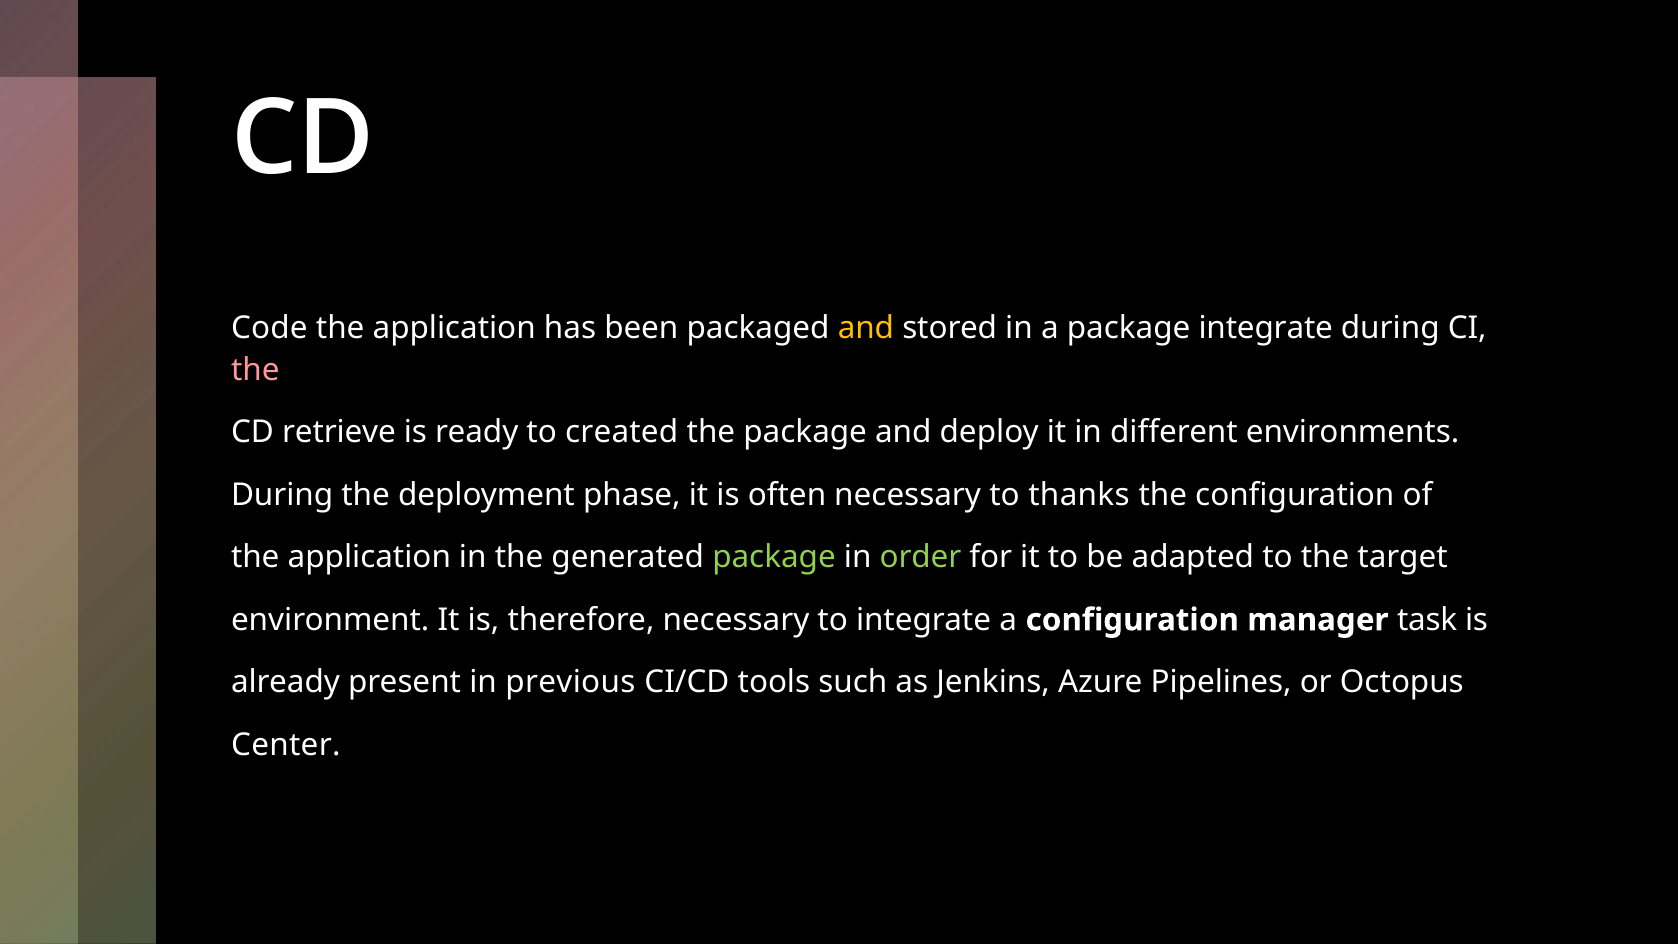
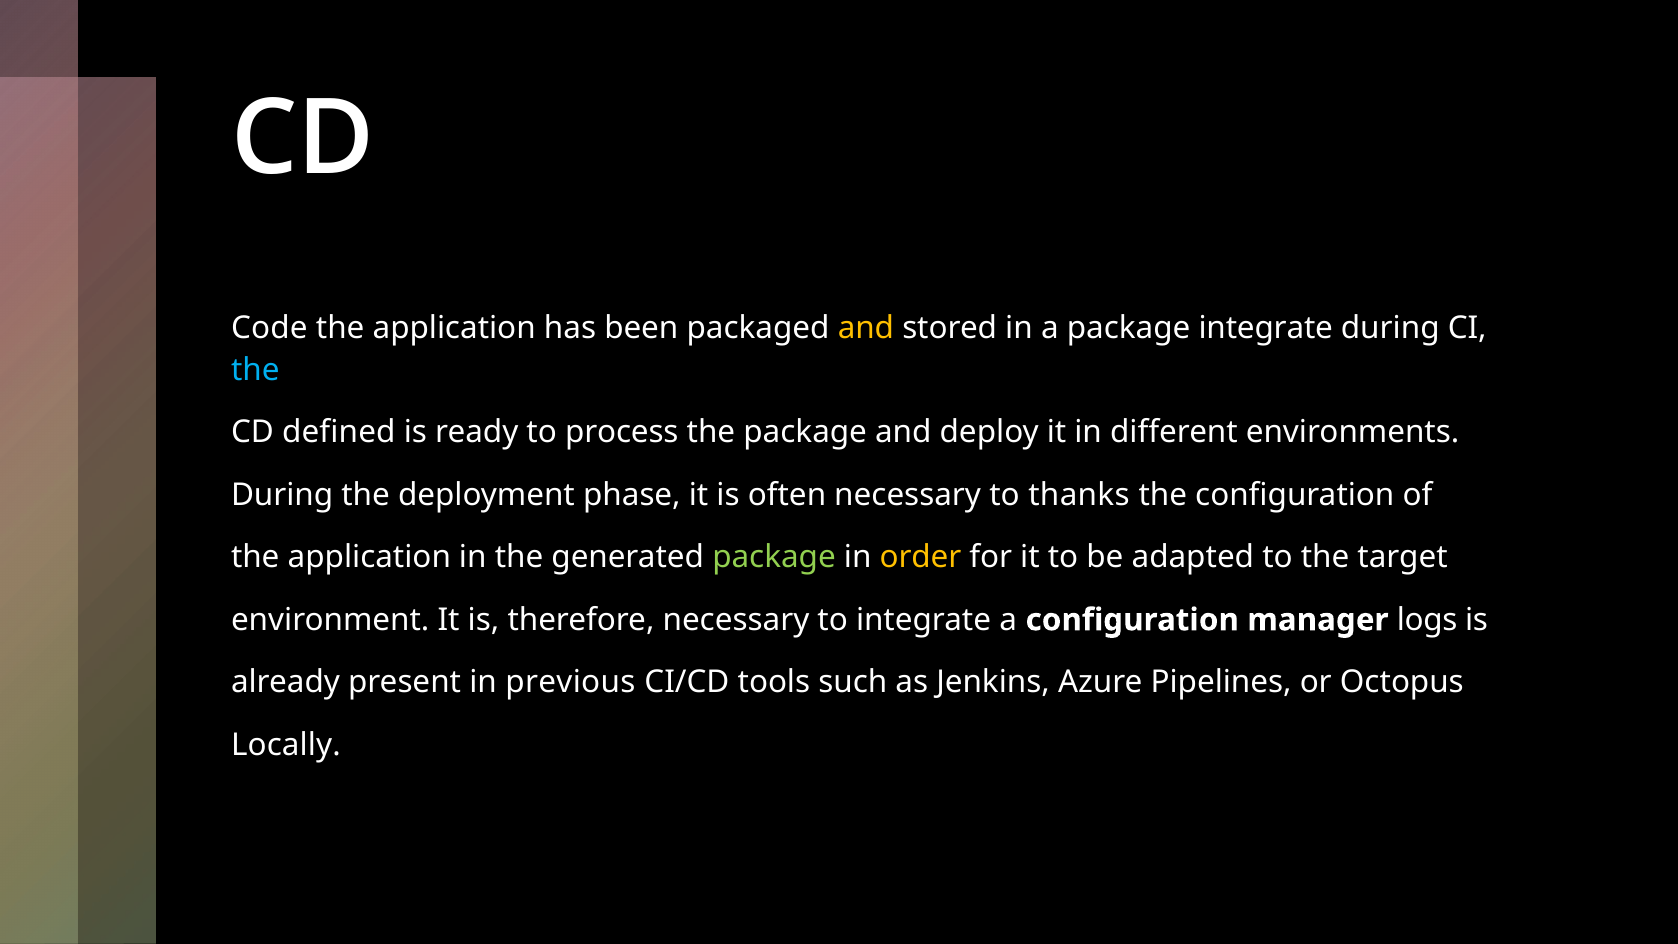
the at (255, 370) colour: pink -> light blue
retrieve: retrieve -> defined
created: created -> process
order colour: light green -> yellow
task: task -> logs
Center: Center -> Locally
